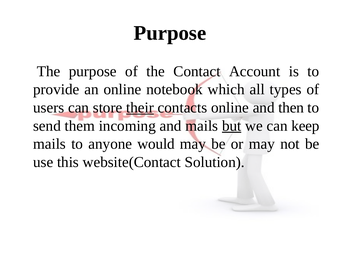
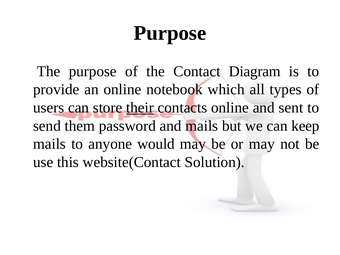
Account: Account -> Diagram
then: then -> sent
incoming: incoming -> password
but underline: present -> none
